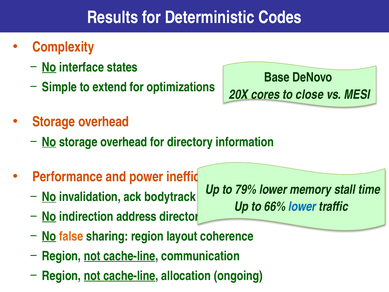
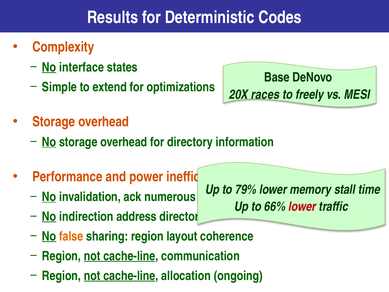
cores: cores -> races
close: close -> freely
bodytrack: bodytrack -> numerous
lower at (302, 206) colour: blue -> red
